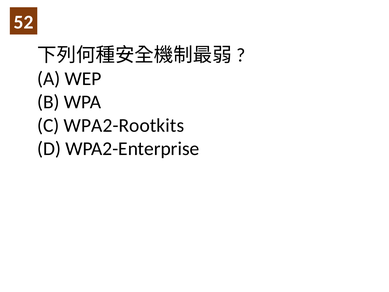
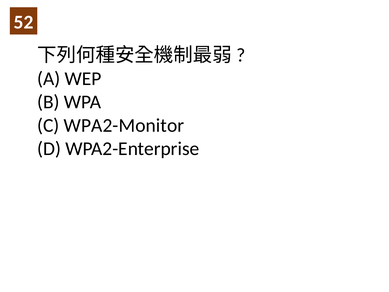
WPA2-Rootkits: WPA2-Rootkits -> WPA2-Monitor
